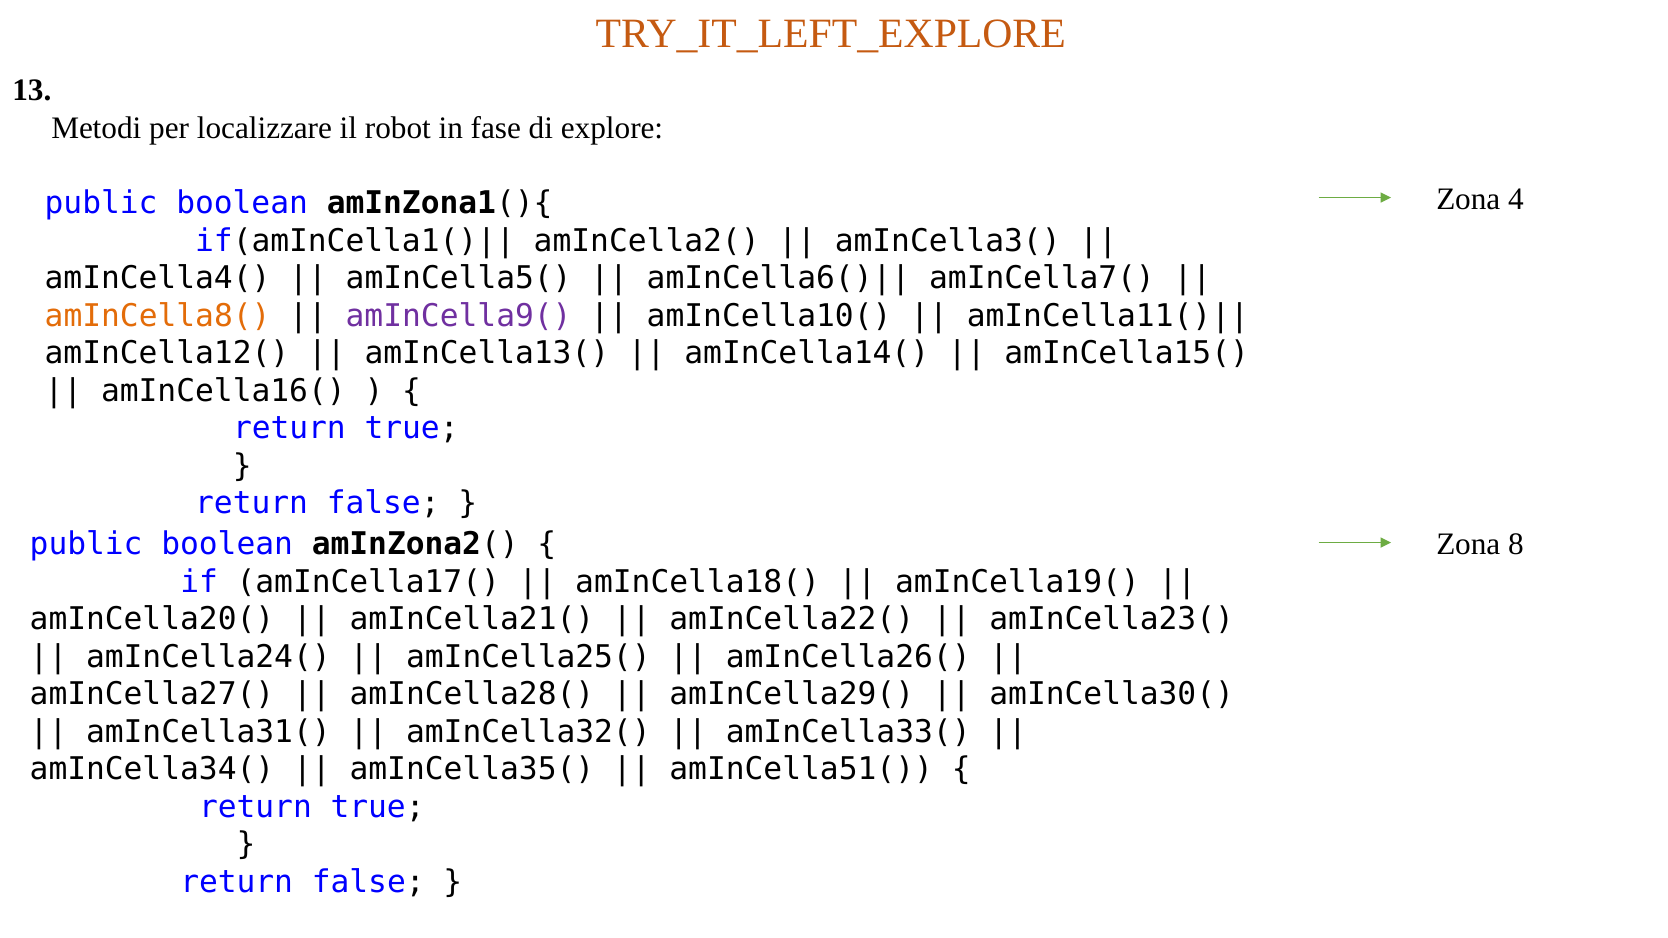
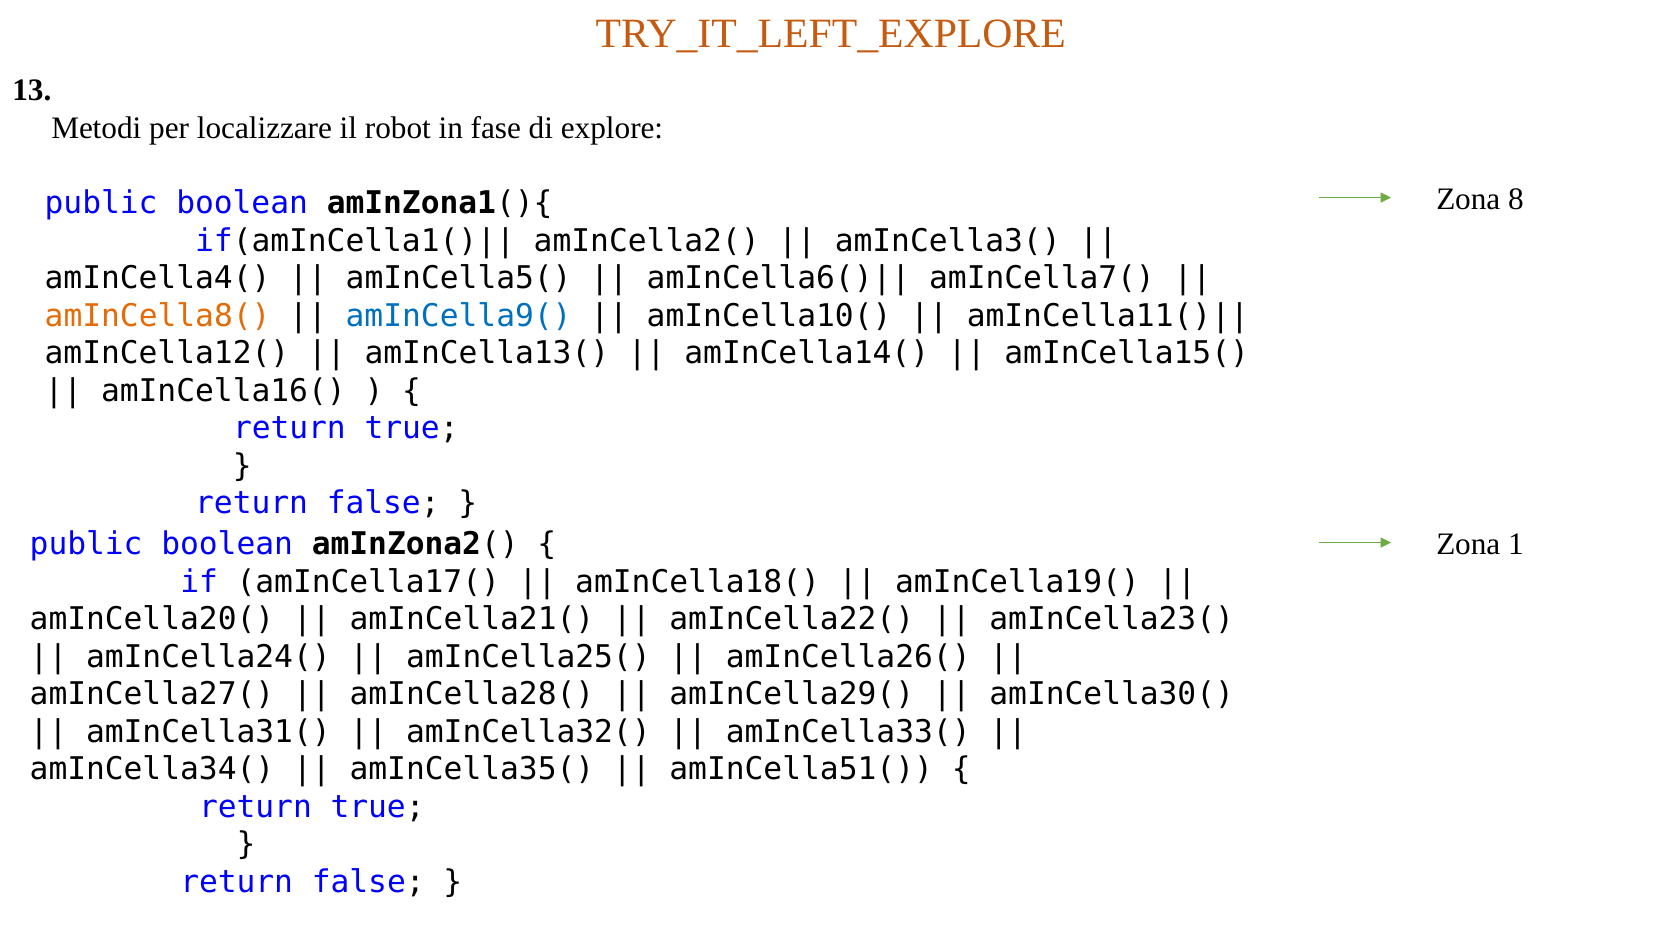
4: 4 -> 8
amInCella9( colour: purple -> blue
8: 8 -> 1
